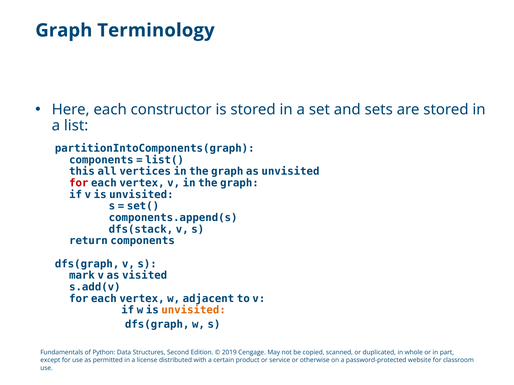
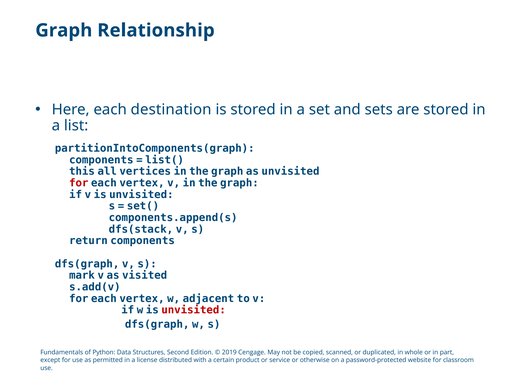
Terminology: Terminology -> Relationship
constructor: constructor -> destination
unvisited at (194, 310) colour: orange -> red
